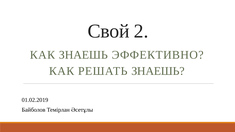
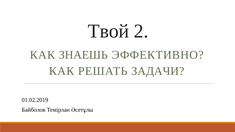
Свой: Свой -> Твой
РЕШАТЬ ЗНАЕШЬ: ЗНАЕШЬ -> ЗАДАЧИ
